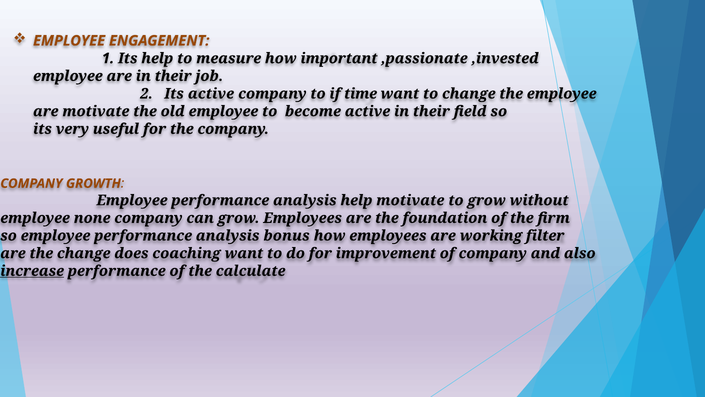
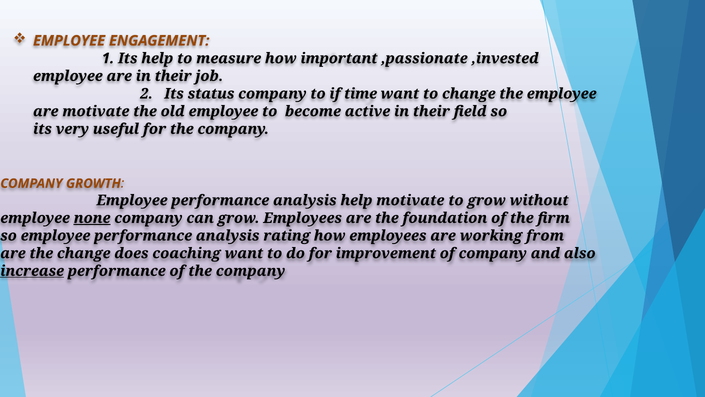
Its active: active -> status
none underline: none -> present
bonus: bonus -> rating
filter: filter -> from
of the calculate: calculate -> company
